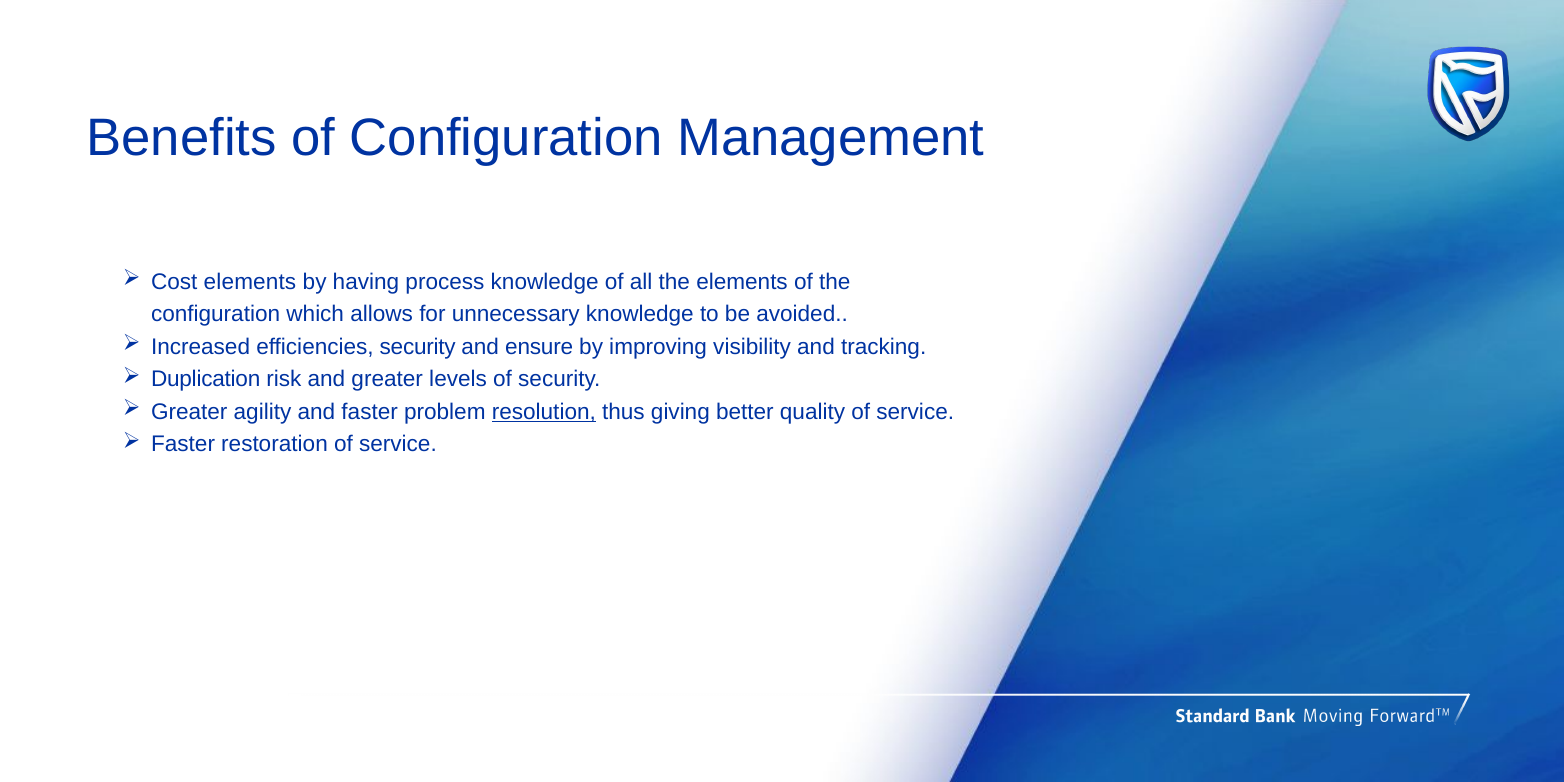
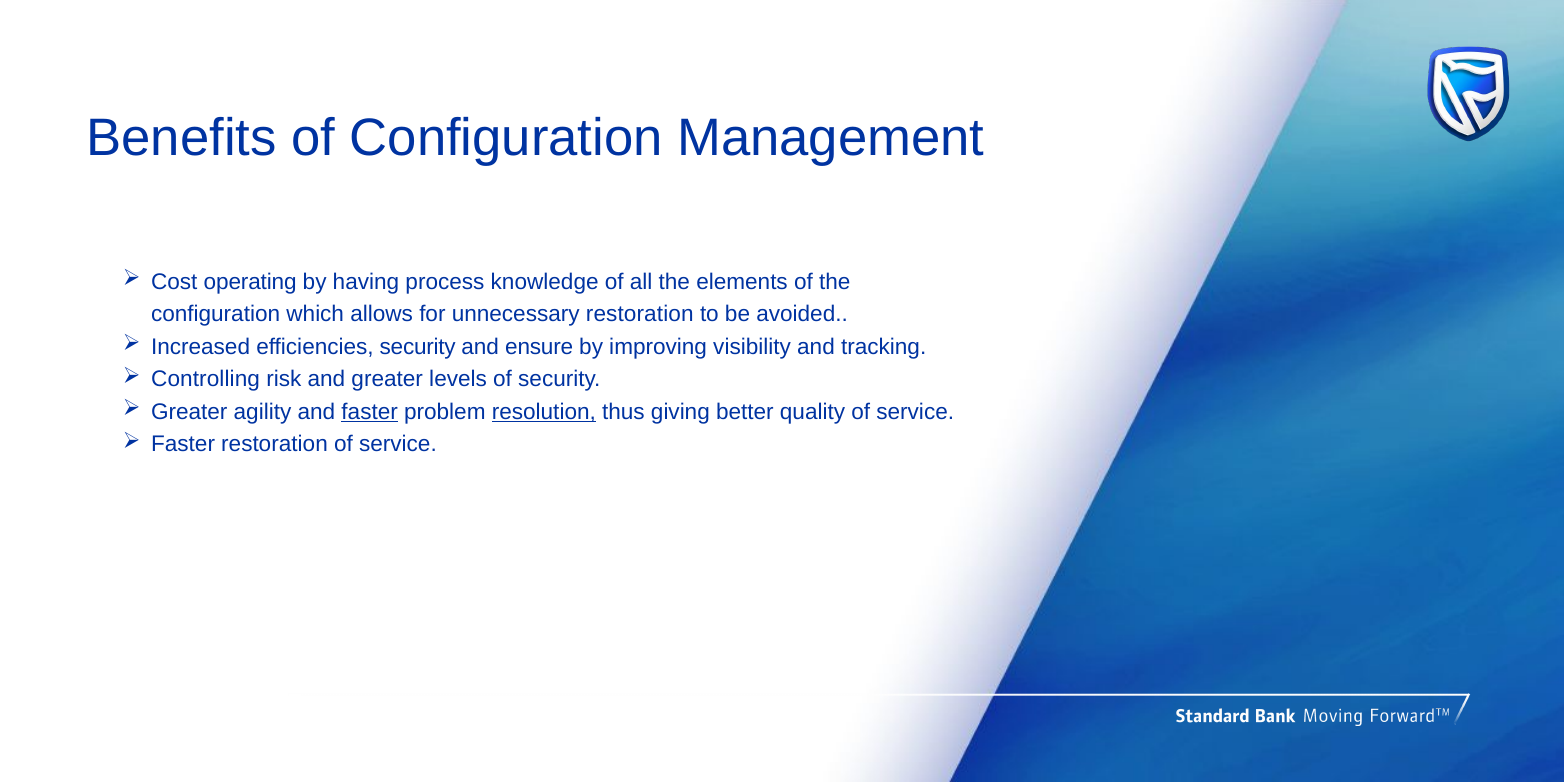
Cost elements: elements -> operating
unnecessary knowledge: knowledge -> restoration
Duplication: Duplication -> Controlling
faster at (370, 412) underline: none -> present
